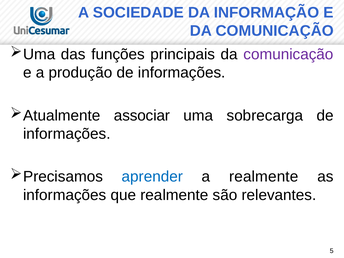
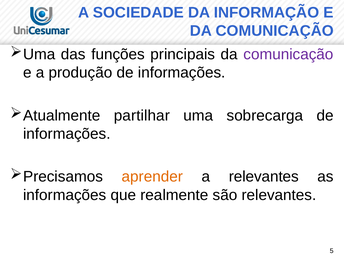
associar: associar -> partilhar
aprender colour: blue -> orange
a realmente: realmente -> relevantes
